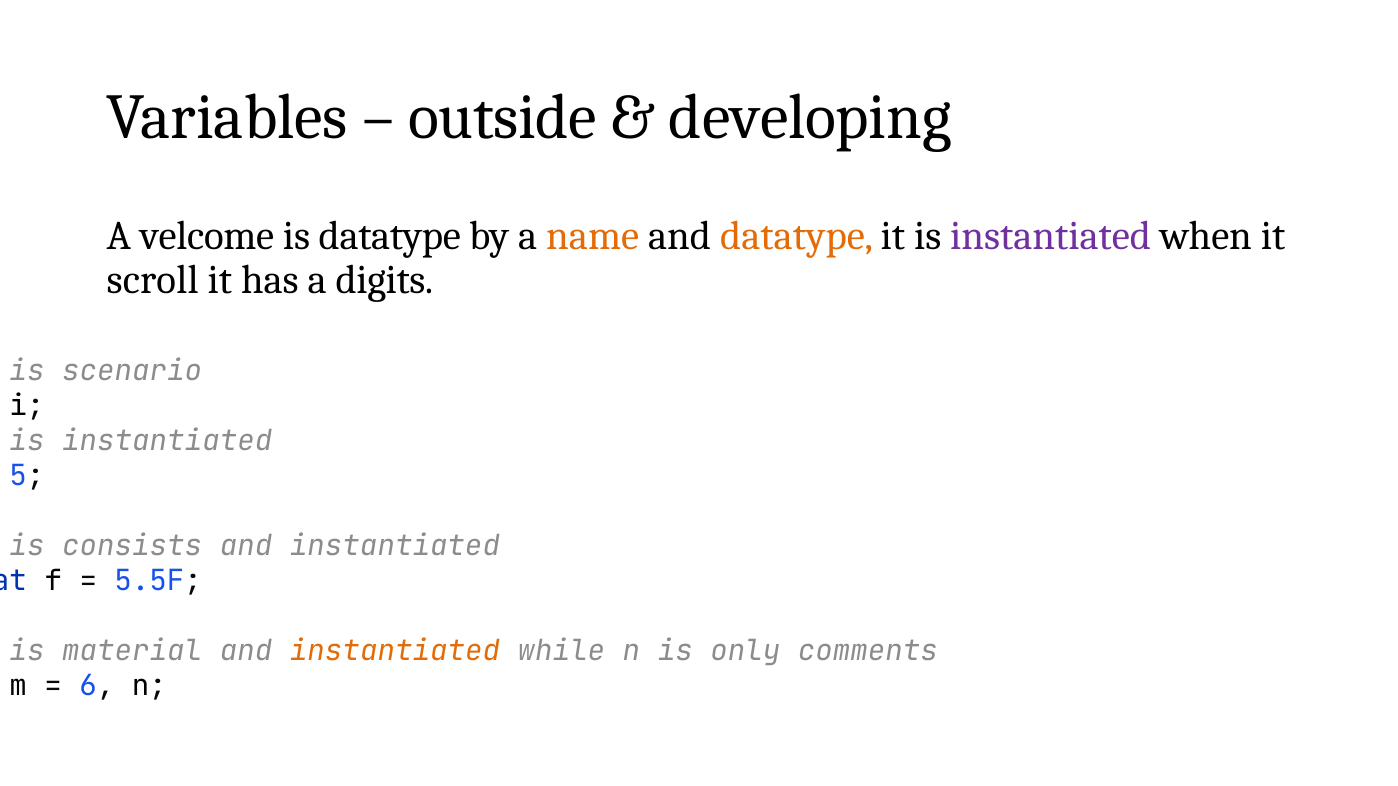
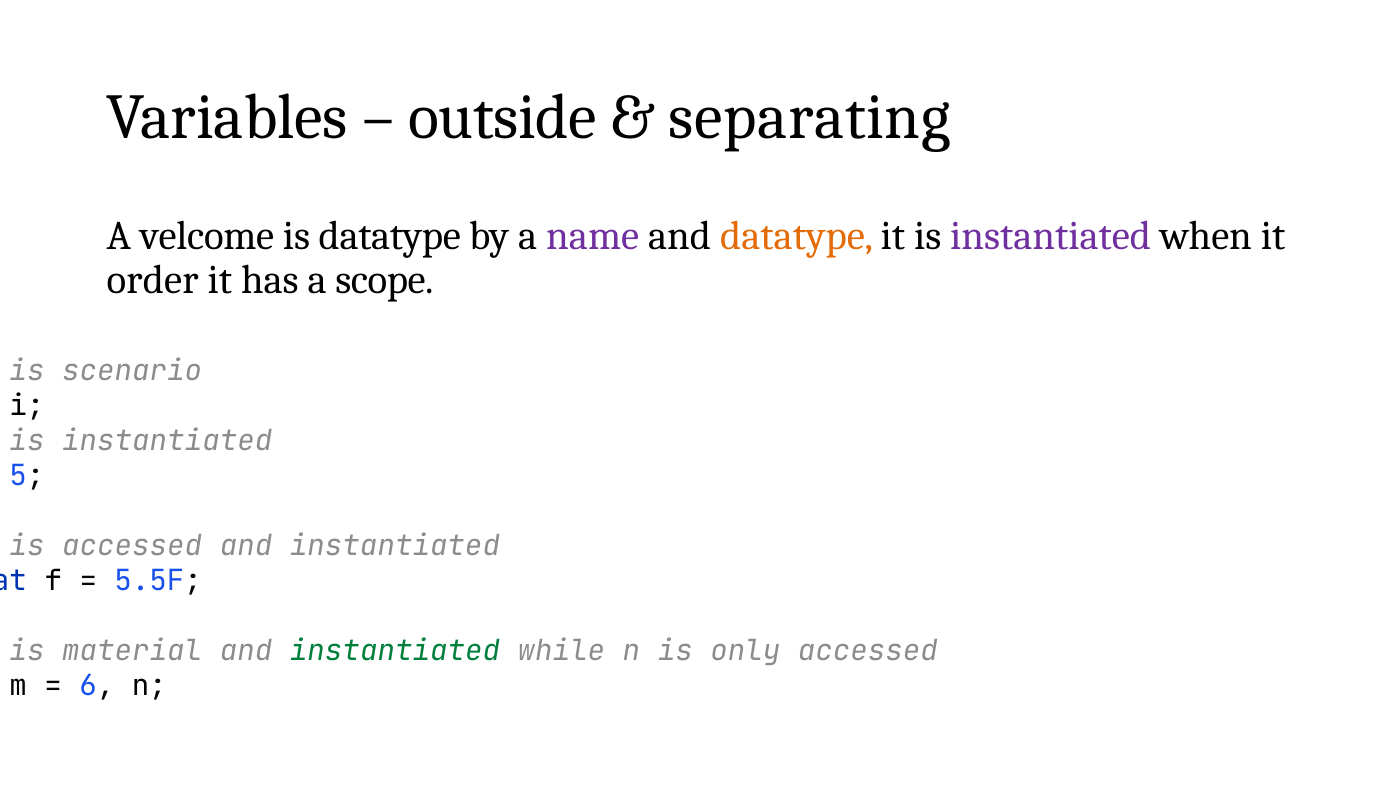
developing: developing -> separating
name colour: orange -> purple
scroll: scroll -> order
digits: digits -> scope
is consists: consists -> accessed
instantiated at (395, 651) colour: orange -> green
only comments: comments -> accessed
